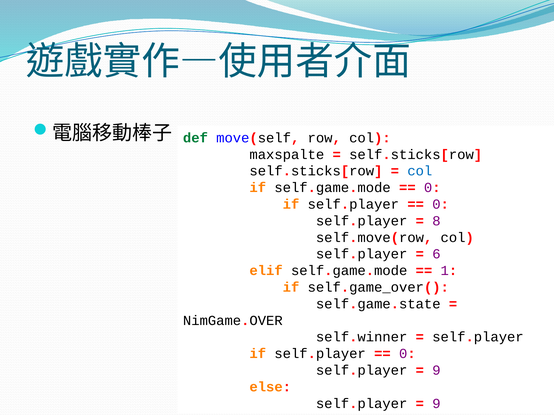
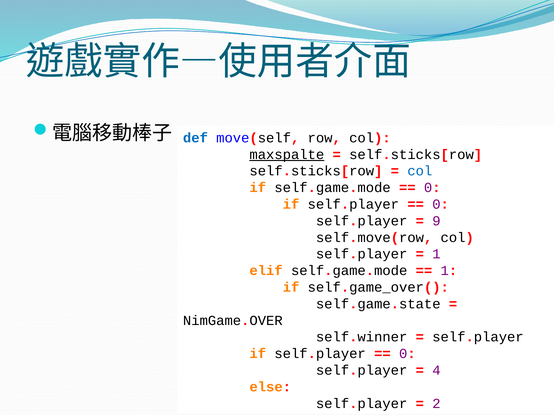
def colour: green -> blue
maxspalte underline: none -> present
8: 8 -> 9
6 at (436, 254): 6 -> 1
9 at (436, 371): 9 -> 4
9 at (436, 404): 9 -> 2
